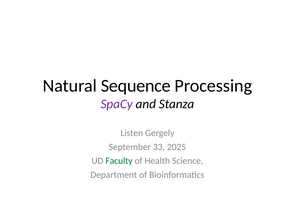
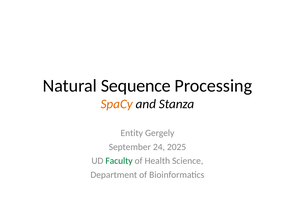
SpaCy colour: purple -> orange
Listen: Listen -> Entity
33: 33 -> 24
